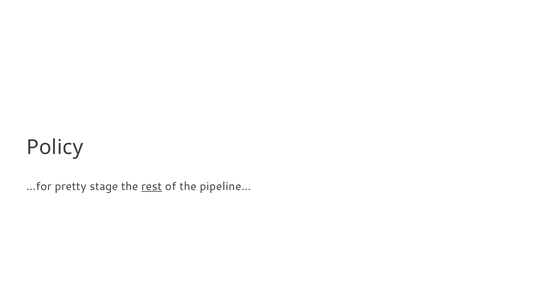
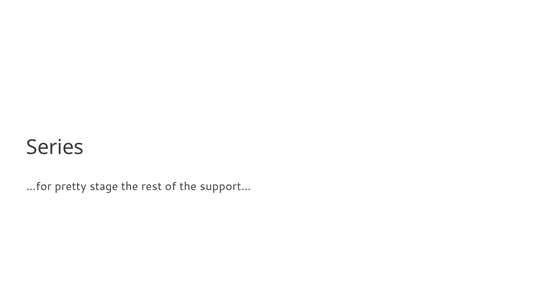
Policy: Policy -> Series
rest underline: present -> none
pipeline…: pipeline… -> support…
